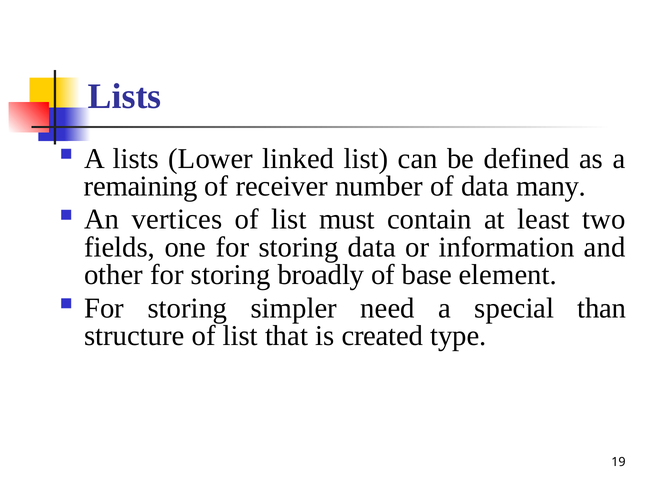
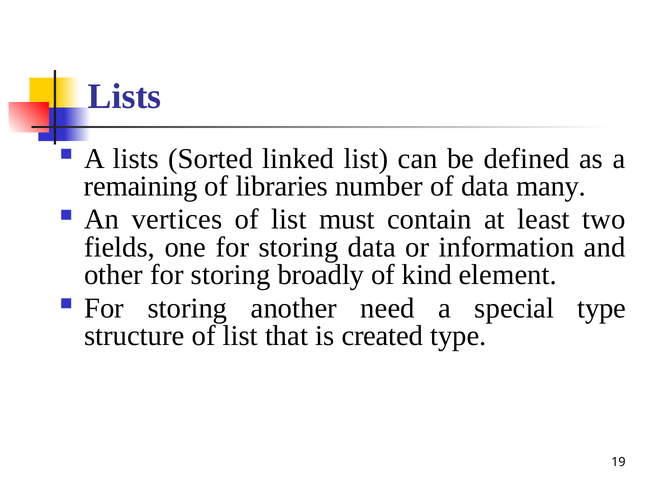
Lower: Lower -> Sorted
receiver: receiver -> libraries
base: base -> kind
simpler: simpler -> another
special than: than -> type
